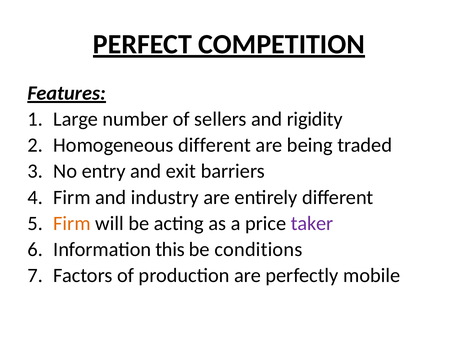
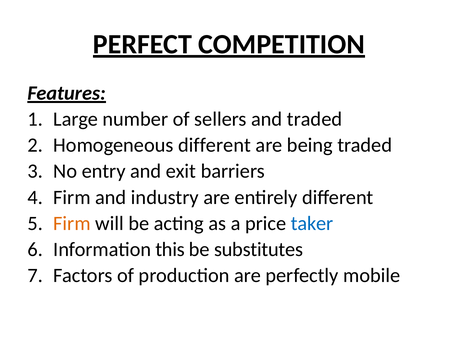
and rigidity: rigidity -> traded
taker colour: purple -> blue
conditions: conditions -> substitutes
